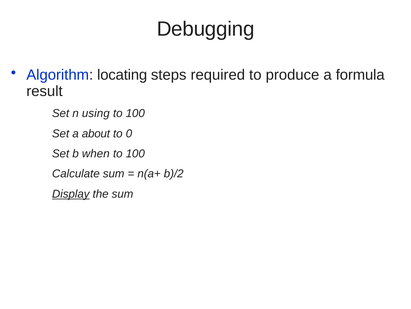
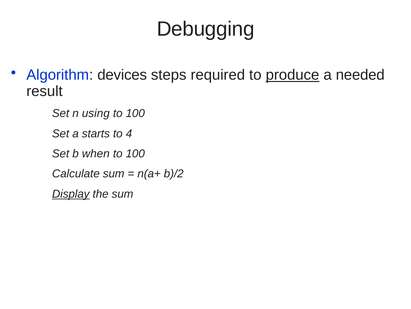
locating: locating -> devices
produce underline: none -> present
formula: formula -> needed
about: about -> starts
0: 0 -> 4
